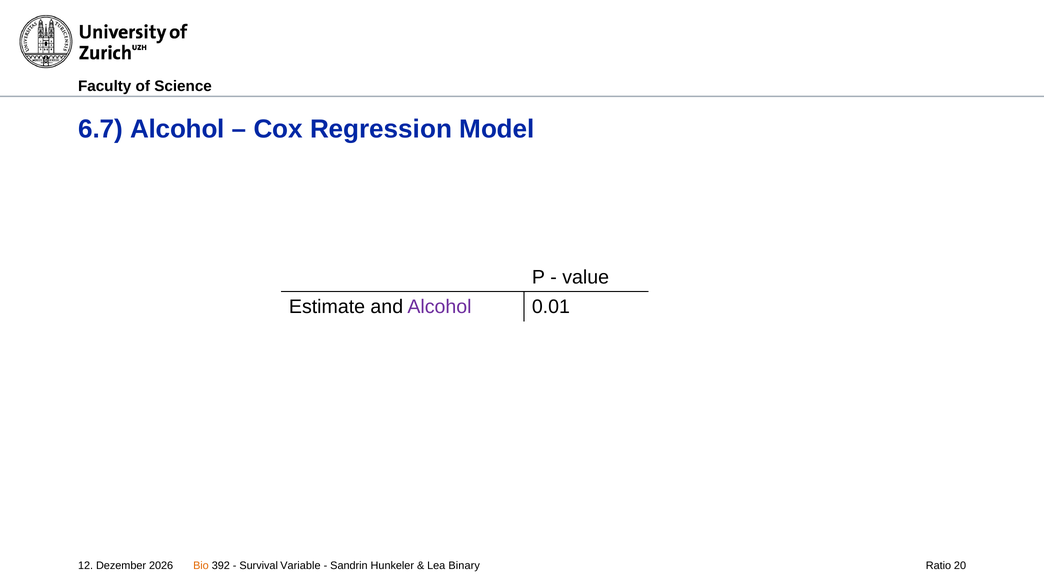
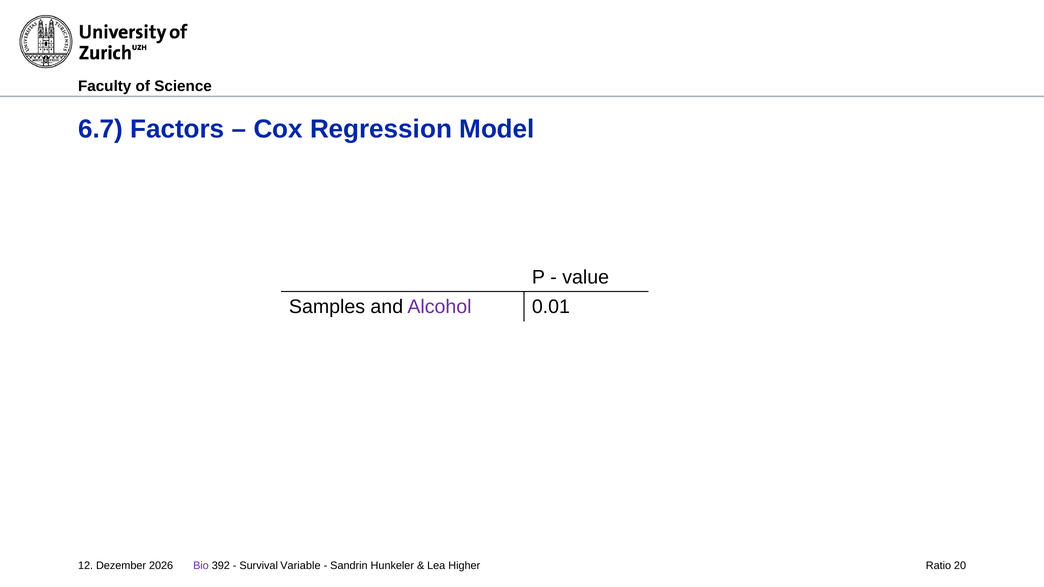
6.7 Alcohol: Alcohol -> Factors
Estimate: Estimate -> Samples
Bio colour: orange -> purple
Binary: Binary -> Higher
